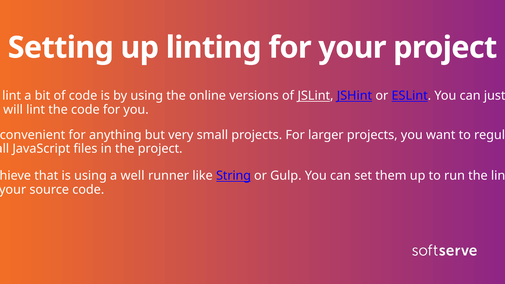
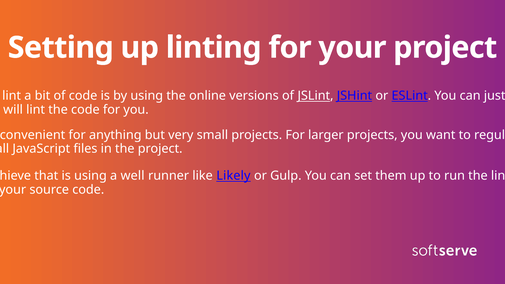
String: String -> Likely
